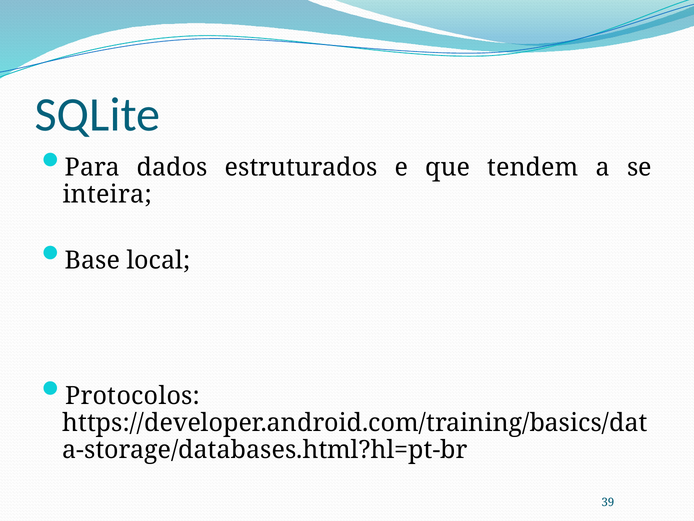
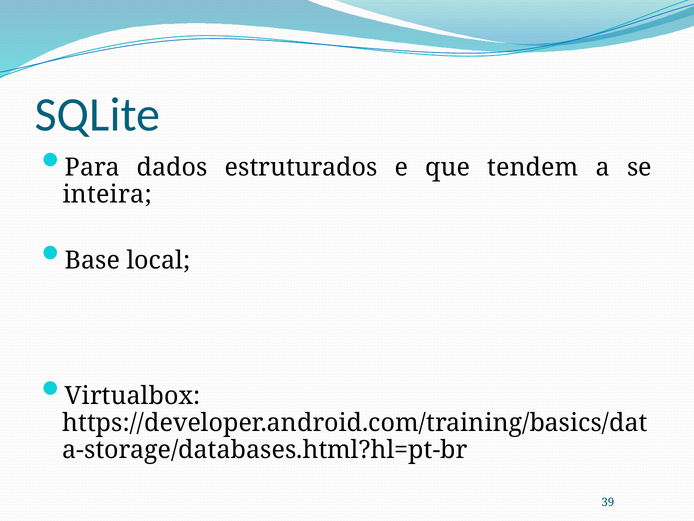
Protocolos: Protocolos -> Virtualbox
